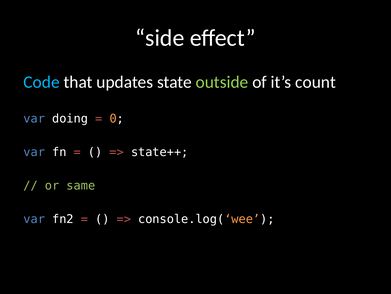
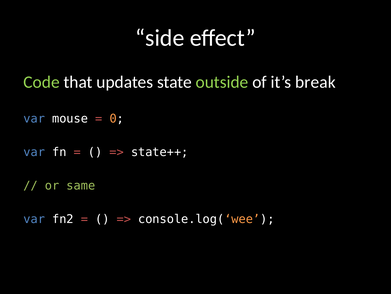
Code colour: light blue -> light green
count: count -> break
doing: doing -> mouse
